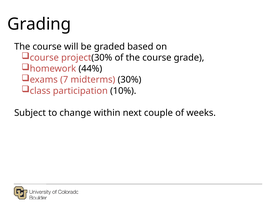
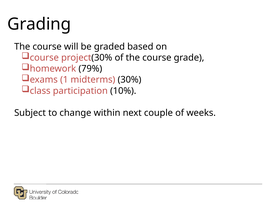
44%: 44% -> 79%
7: 7 -> 1
